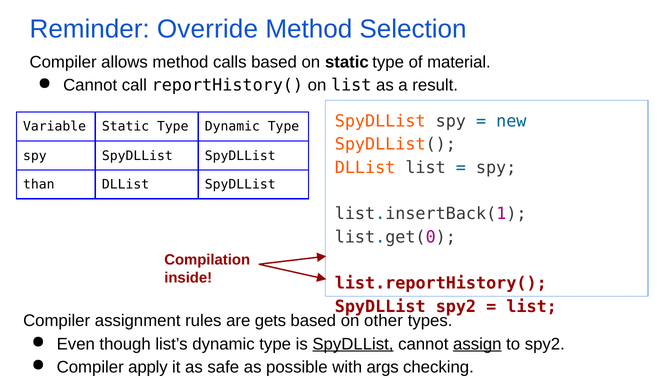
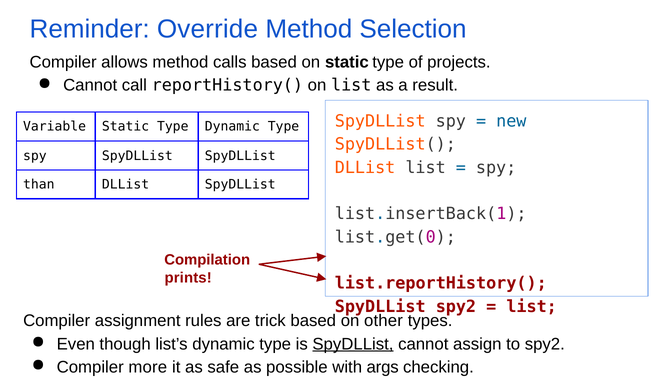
material: material -> projects
inside: inside -> prints
gets: gets -> trick
assign underline: present -> none
apply: apply -> more
